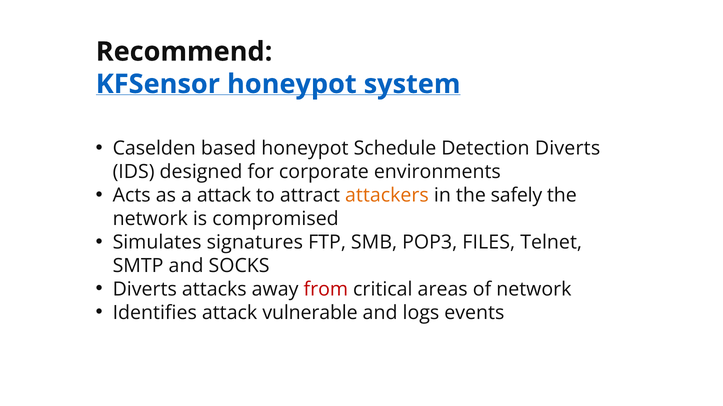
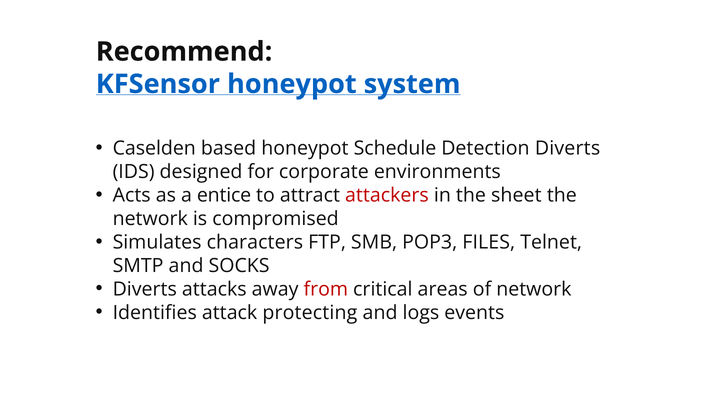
a attack: attack -> entice
attackers colour: orange -> red
safely: safely -> sheet
signatures: signatures -> characters
vulnerable: vulnerable -> protecting
